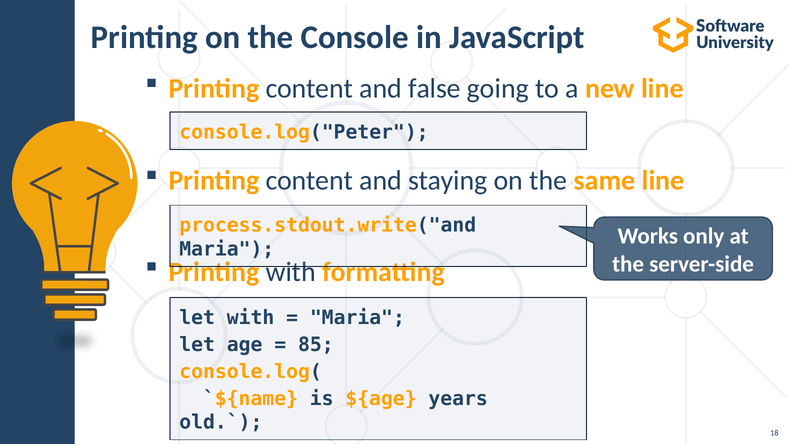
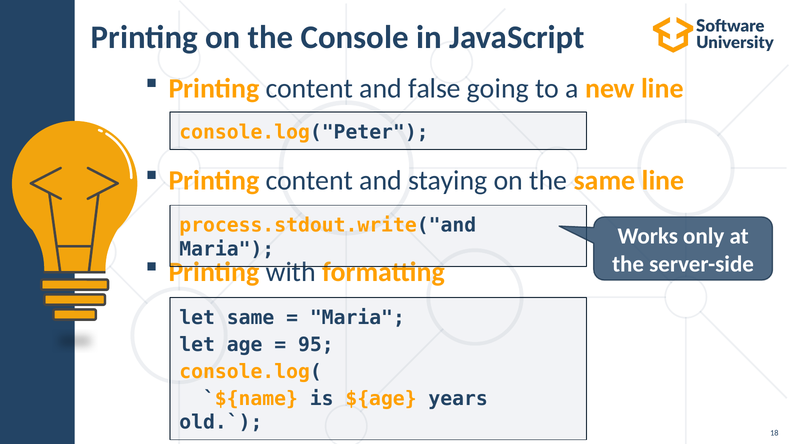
let with: with -> same
85: 85 -> 95
